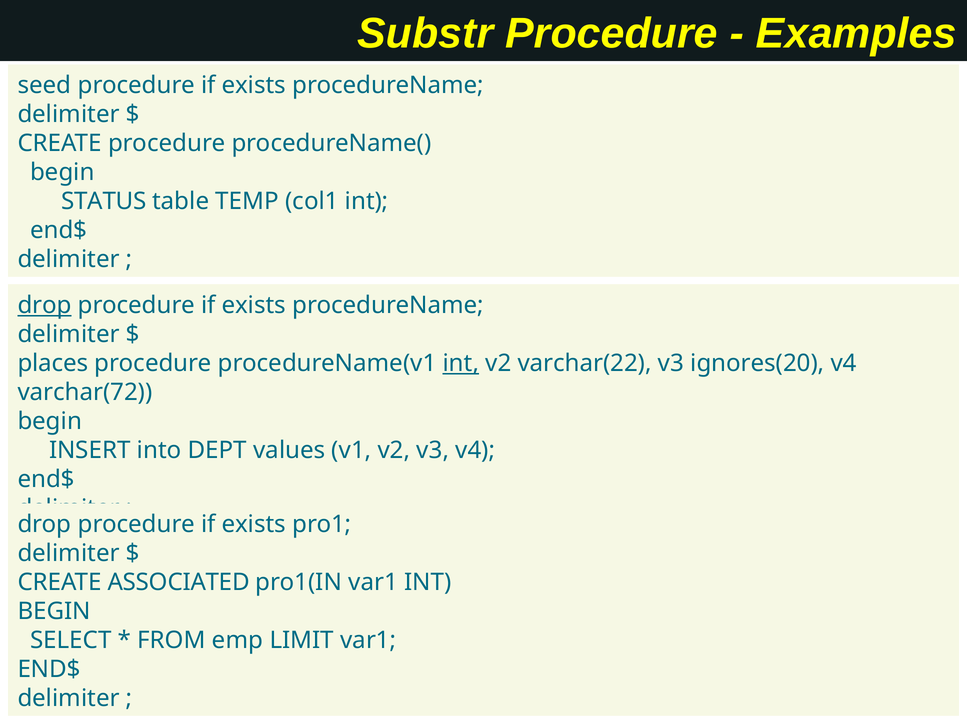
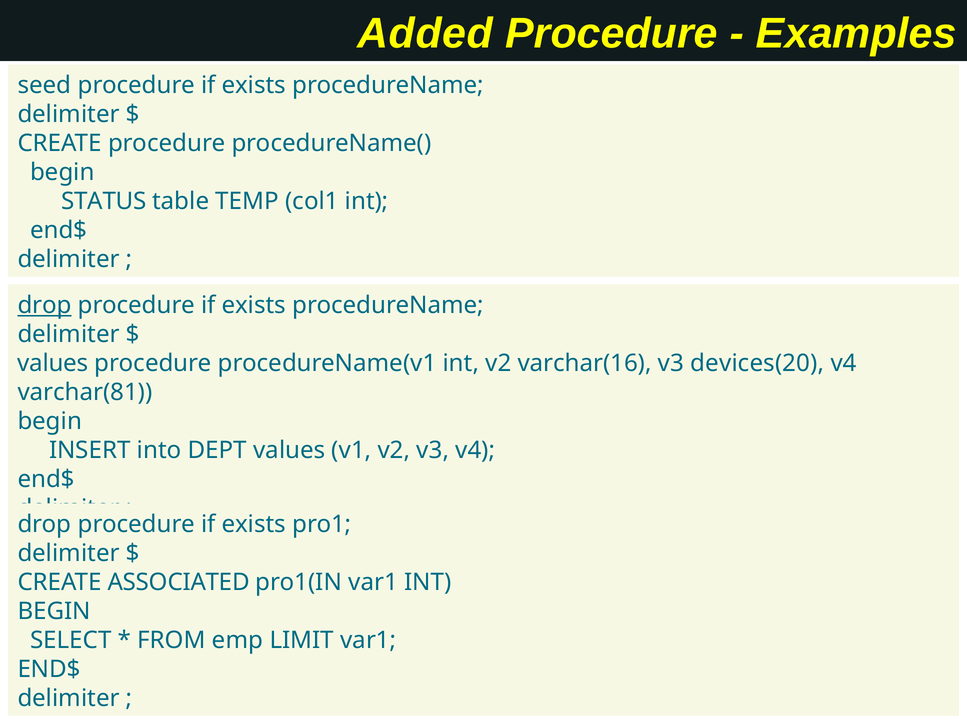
Substr: Substr -> Added
places at (53, 363): places -> values
int at (461, 363) underline: present -> none
varchar(22: varchar(22 -> varchar(16
ignores(20: ignores(20 -> devices(20
varchar(72: varchar(72 -> varchar(81
